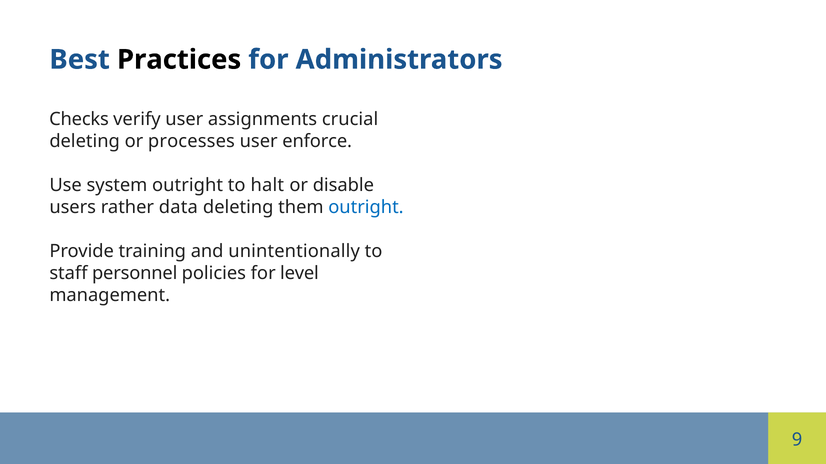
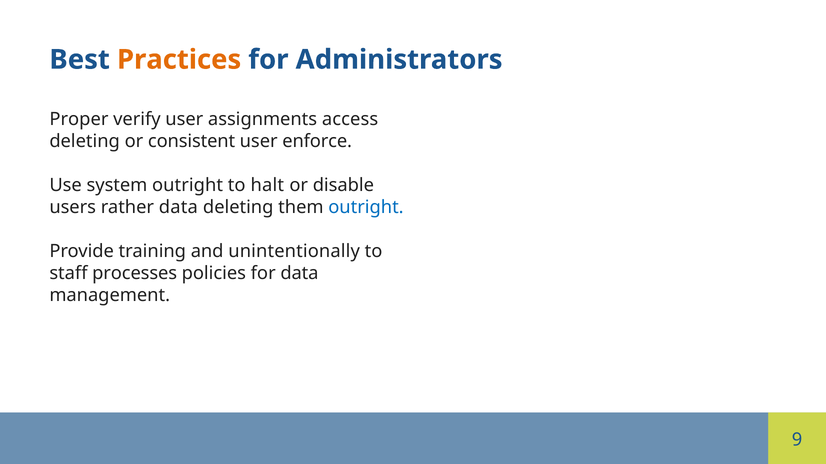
Practices colour: black -> orange
Checks: Checks -> Proper
crucial: crucial -> access
processes: processes -> consistent
personnel: personnel -> processes
for level: level -> data
